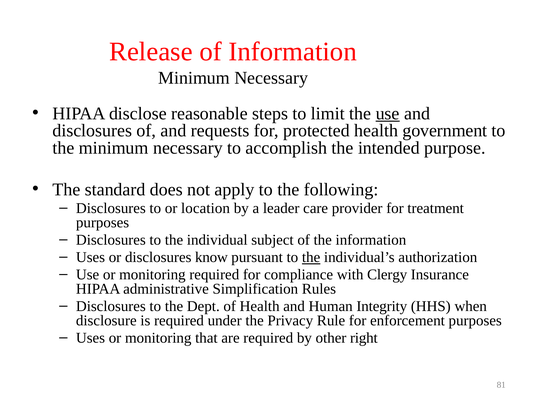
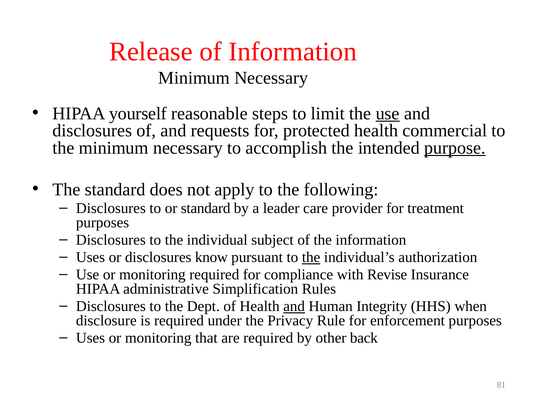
disclose: disclose -> yourself
government: government -> commercial
purpose underline: none -> present
or location: location -> standard
Clergy: Clergy -> Revise
and at (294, 307) underline: none -> present
right: right -> back
